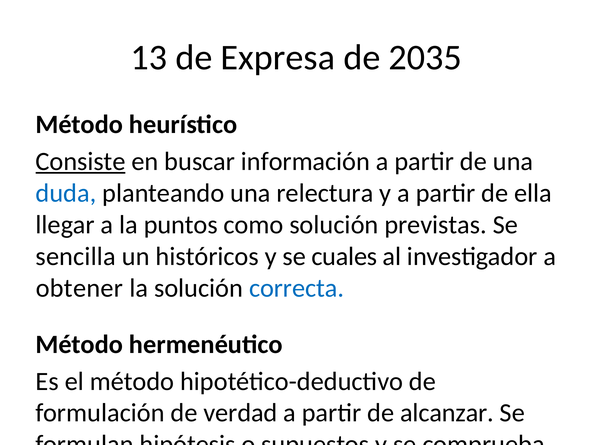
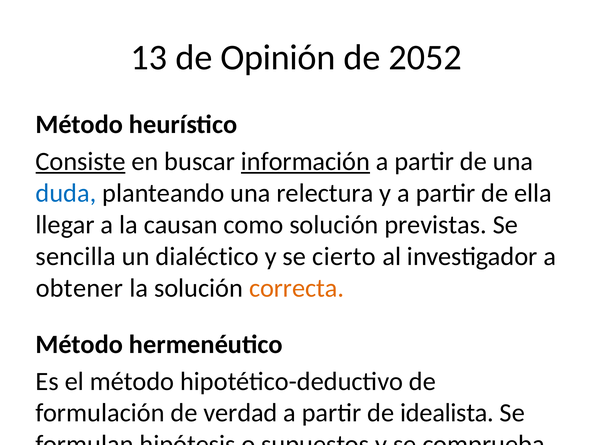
Expresa: Expresa -> Opinión
2035: 2035 -> 2052
información at (305, 161) underline: none -> present
puntos: puntos -> causan
un históricos: históricos -> dialéctico
cuales: cuales -> cierto
correcta colour: blue -> orange
alcanzar: alcanzar -> idealista
